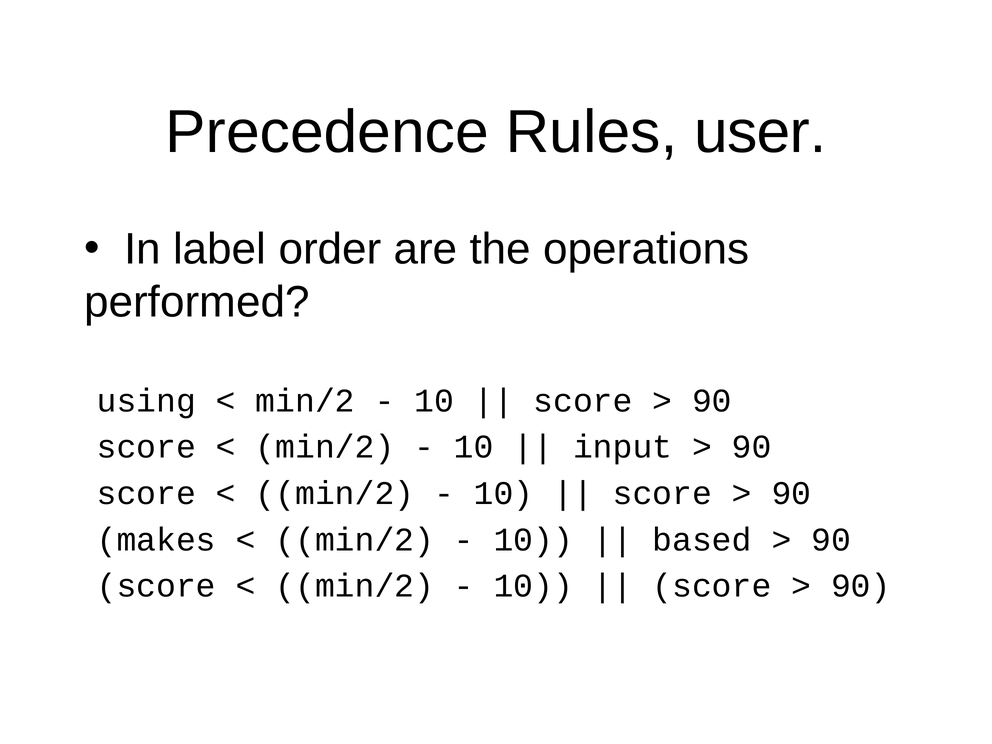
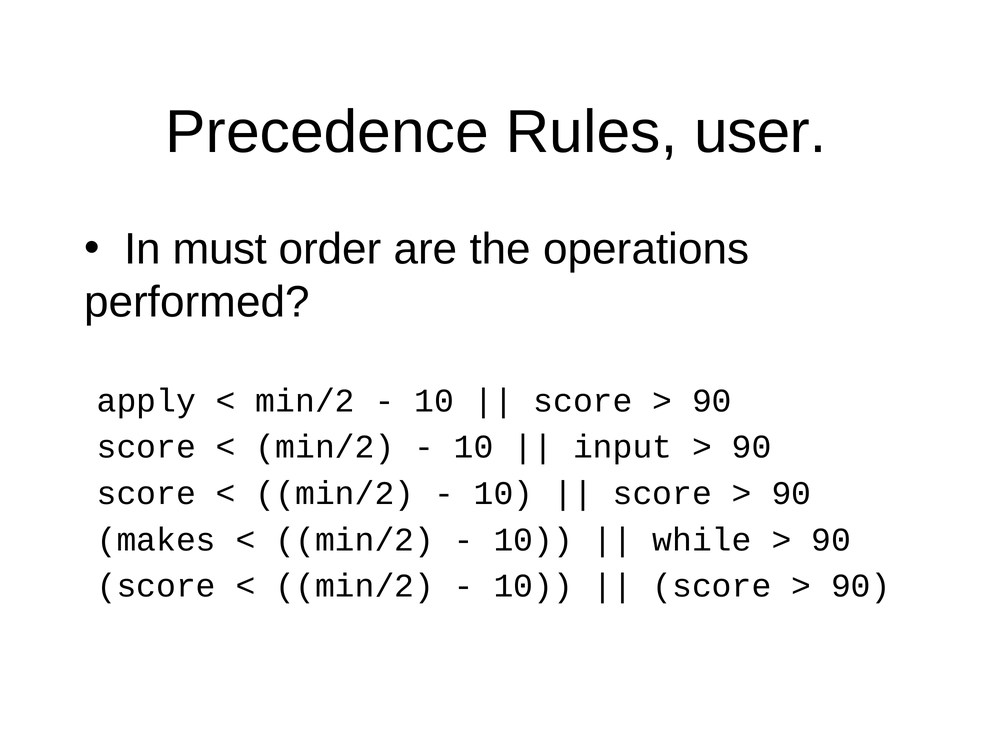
label: label -> must
using: using -> apply
based: based -> while
